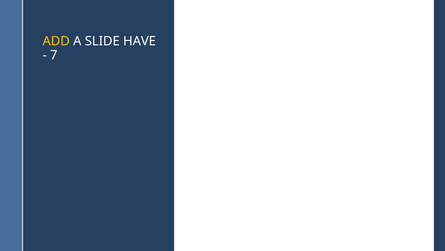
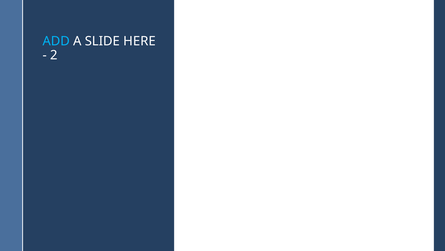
ADD colour: yellow -> light blue
HAVE: HAVE -> HERE
7: 7 -> 2
